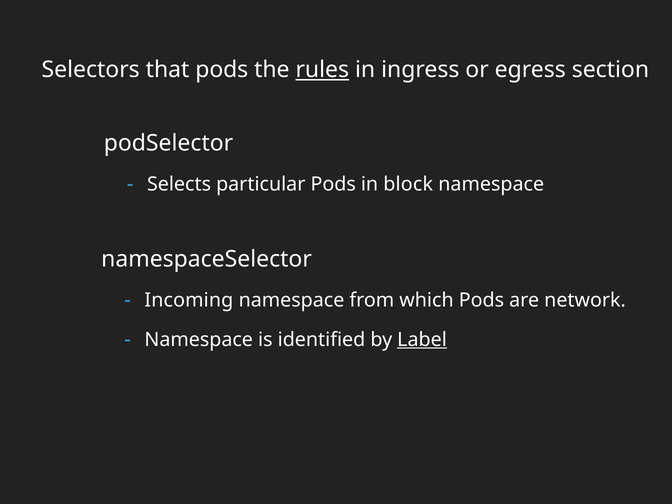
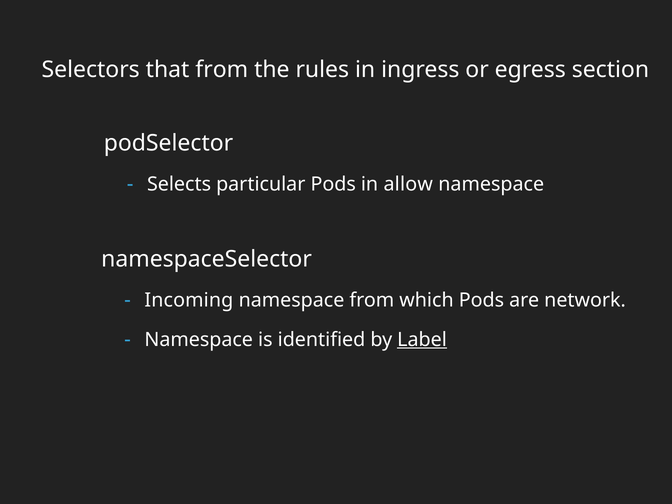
that pods: pods -> from
rules underline: present -> none
block: block -> allow
